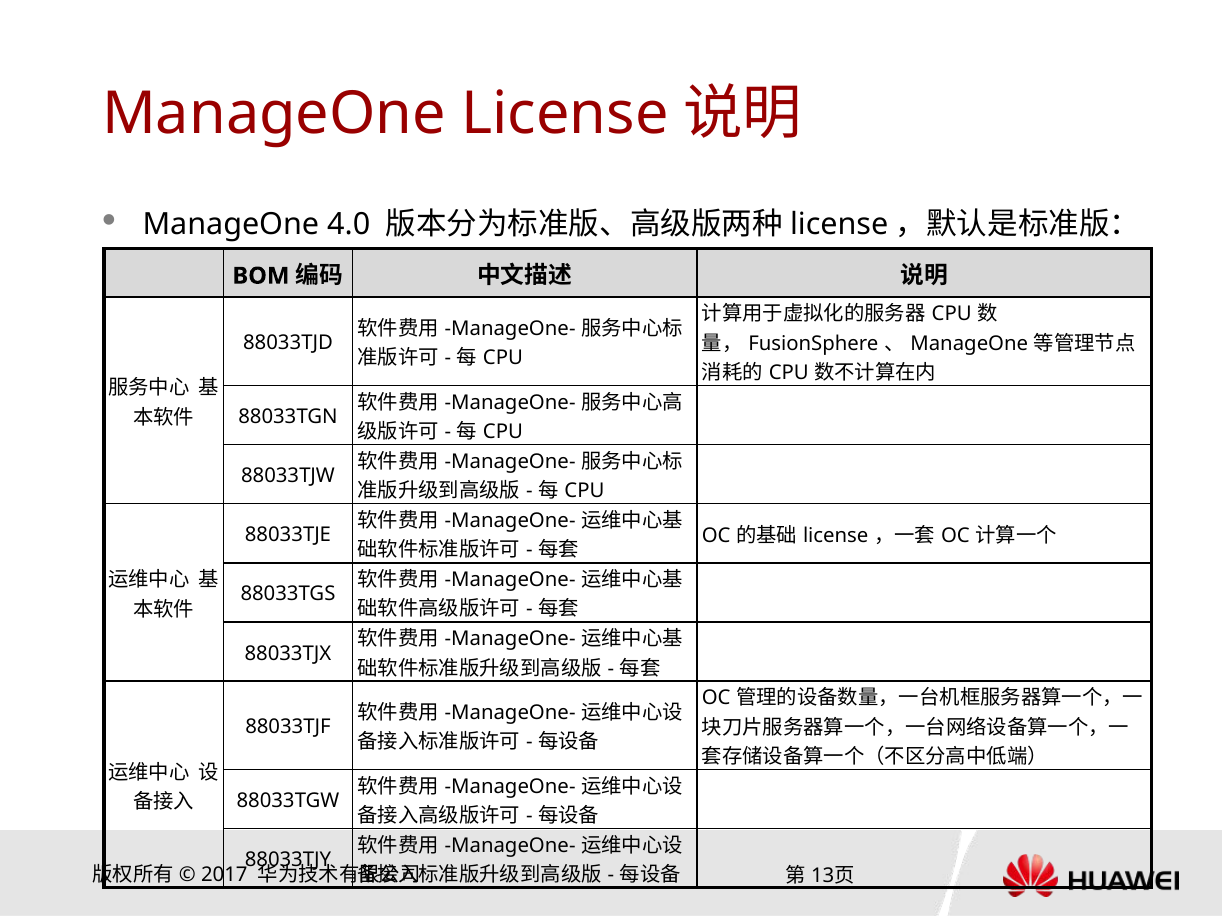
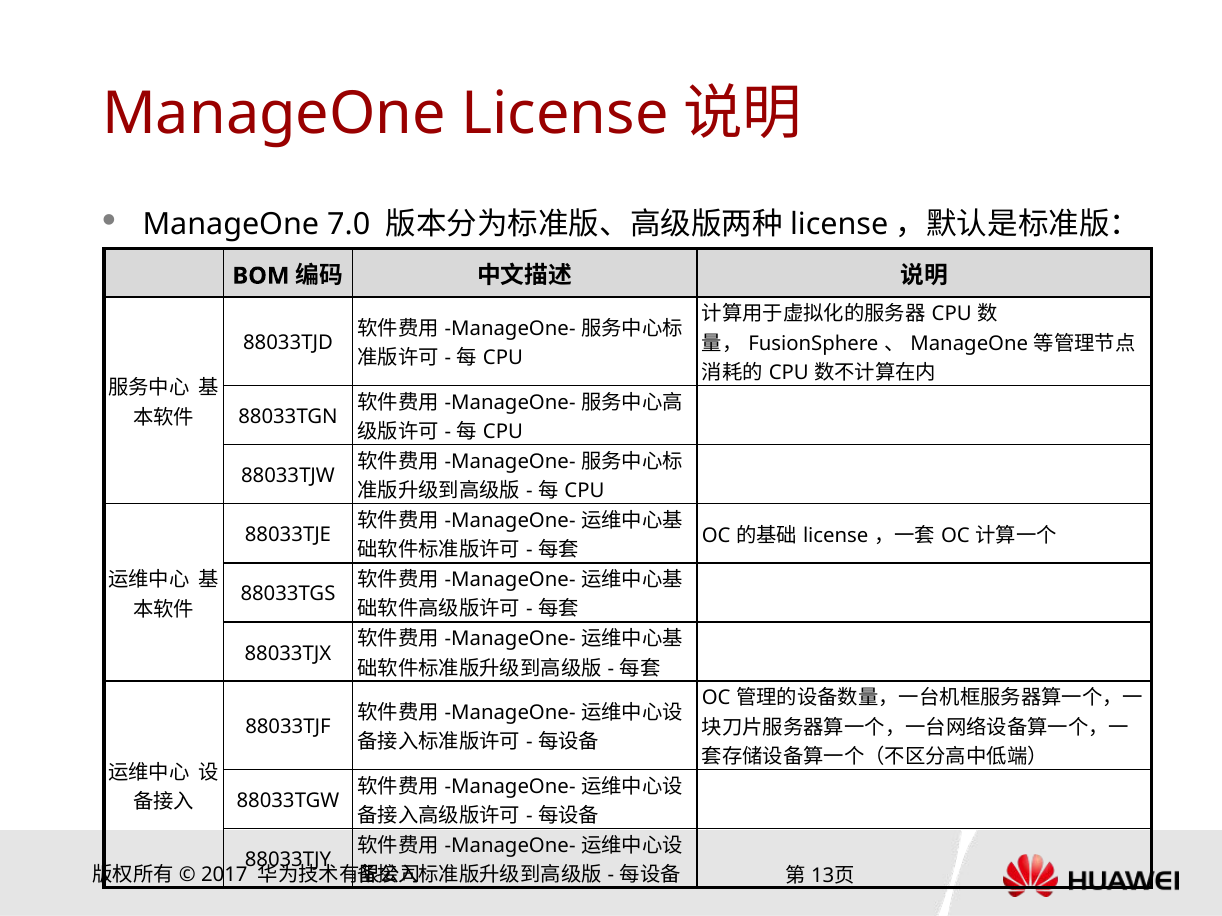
4.0: 4.0 -> 7.0
